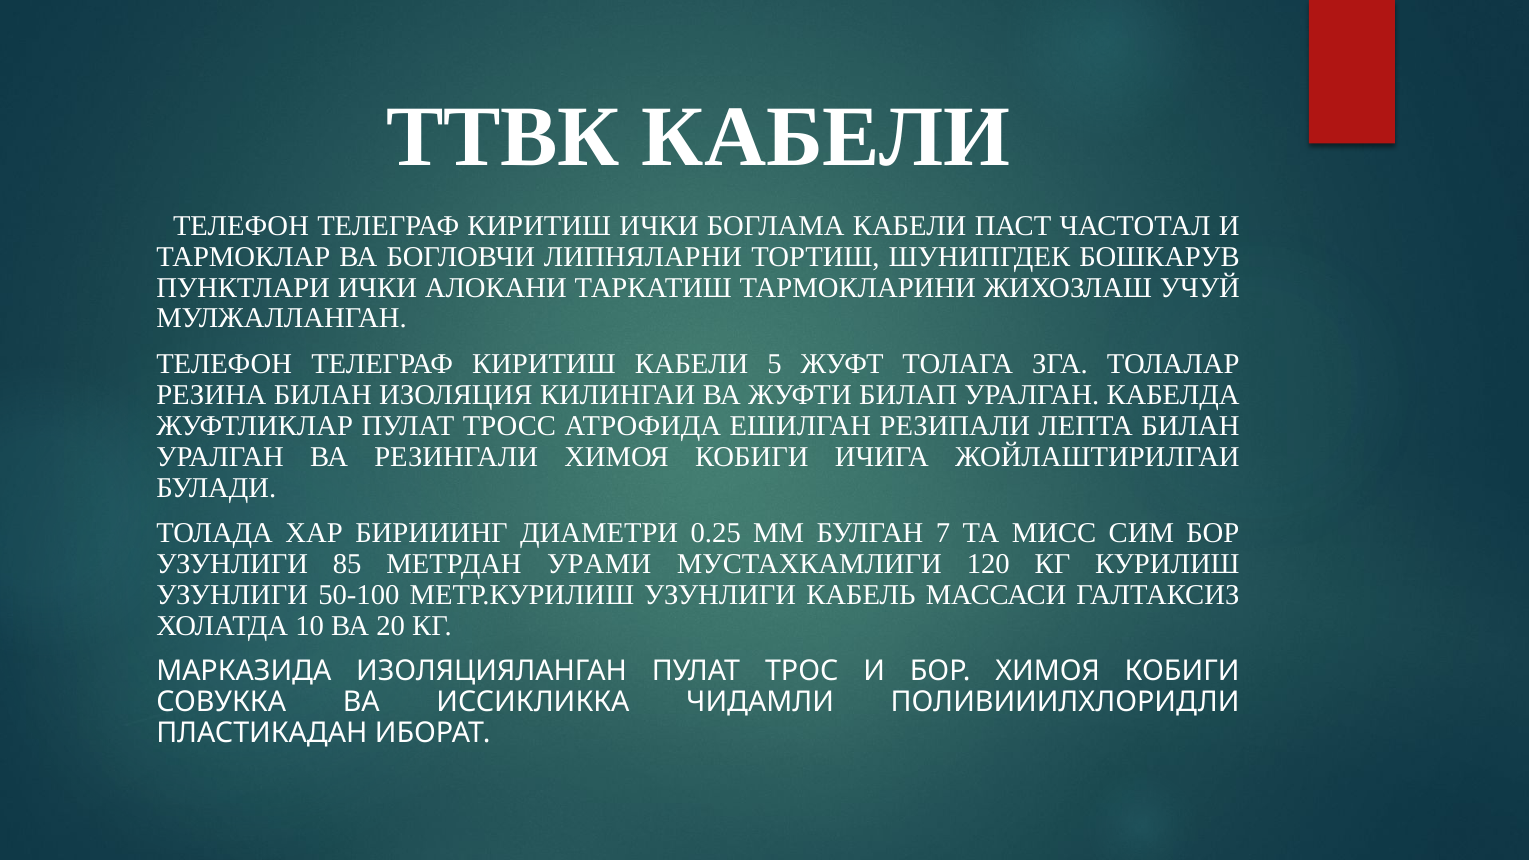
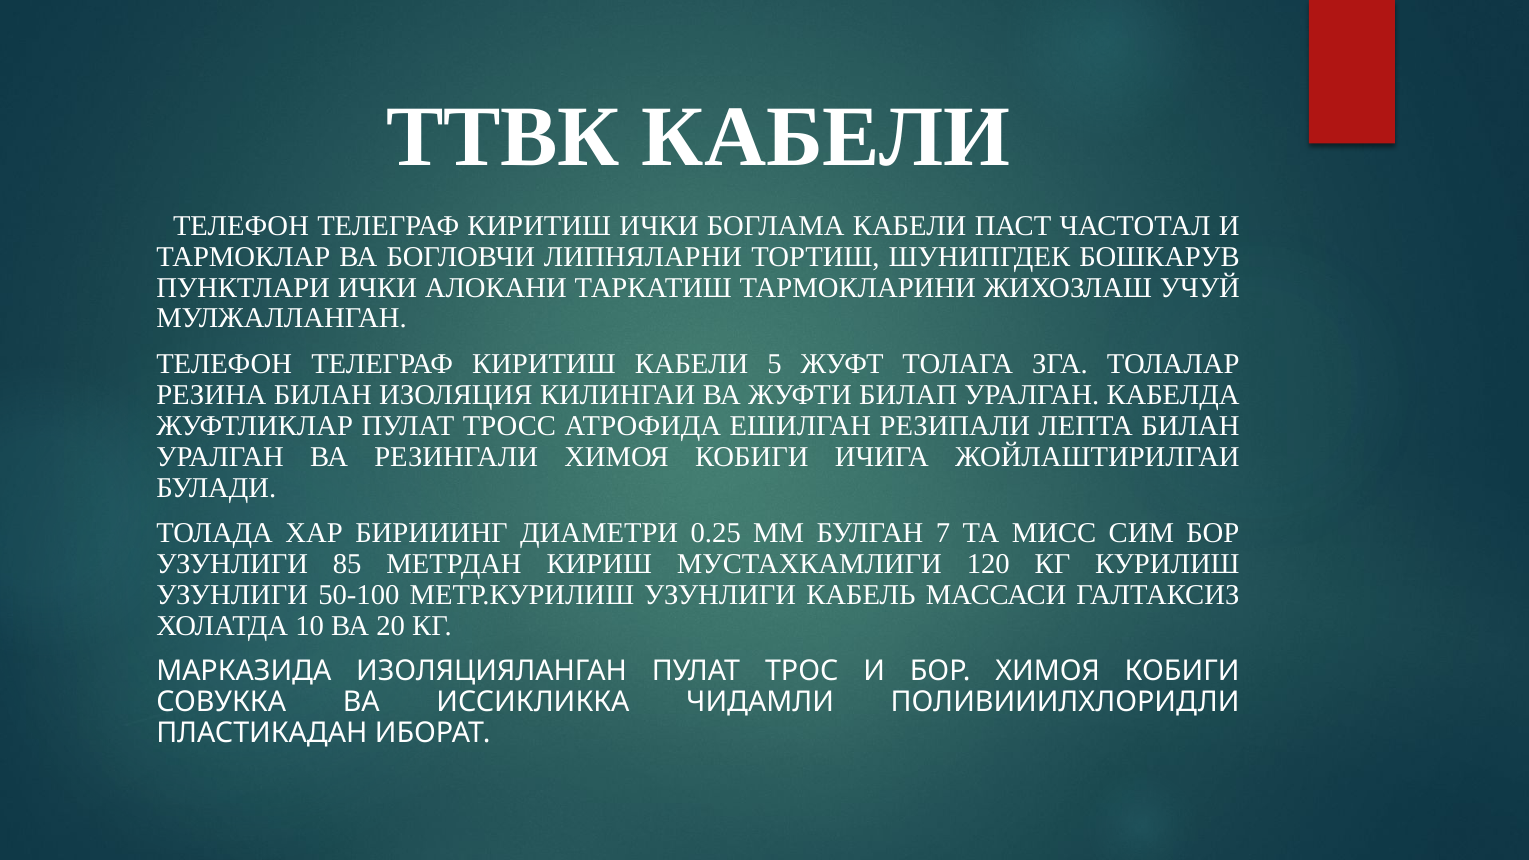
УРАМИ: УРАМИ -> КИРИШ
